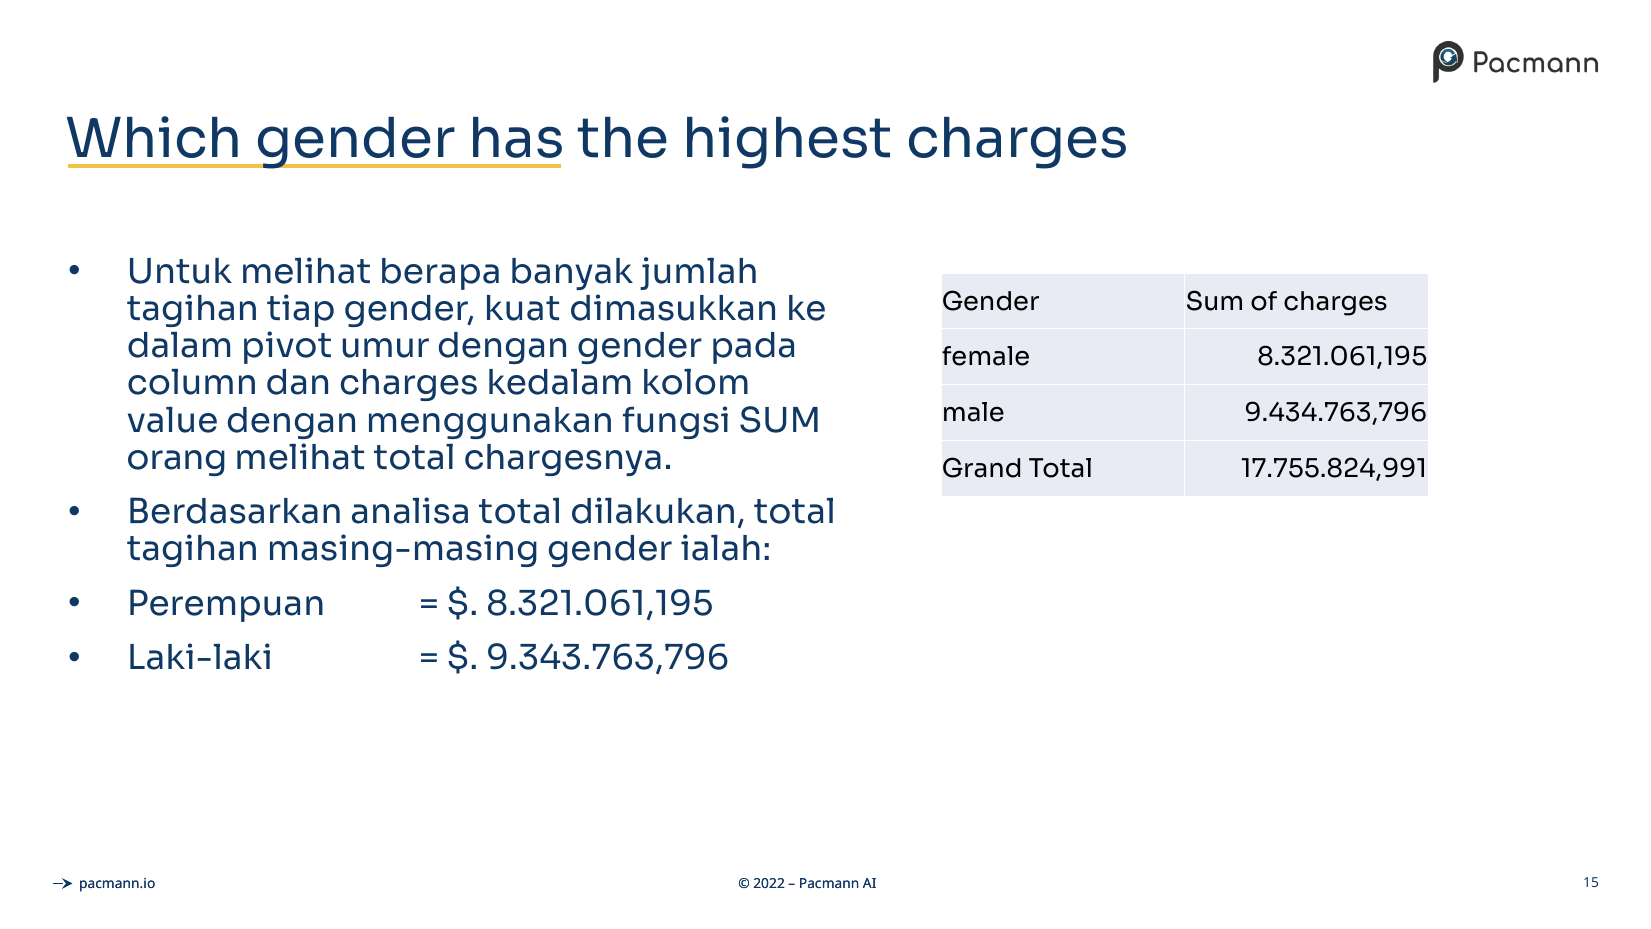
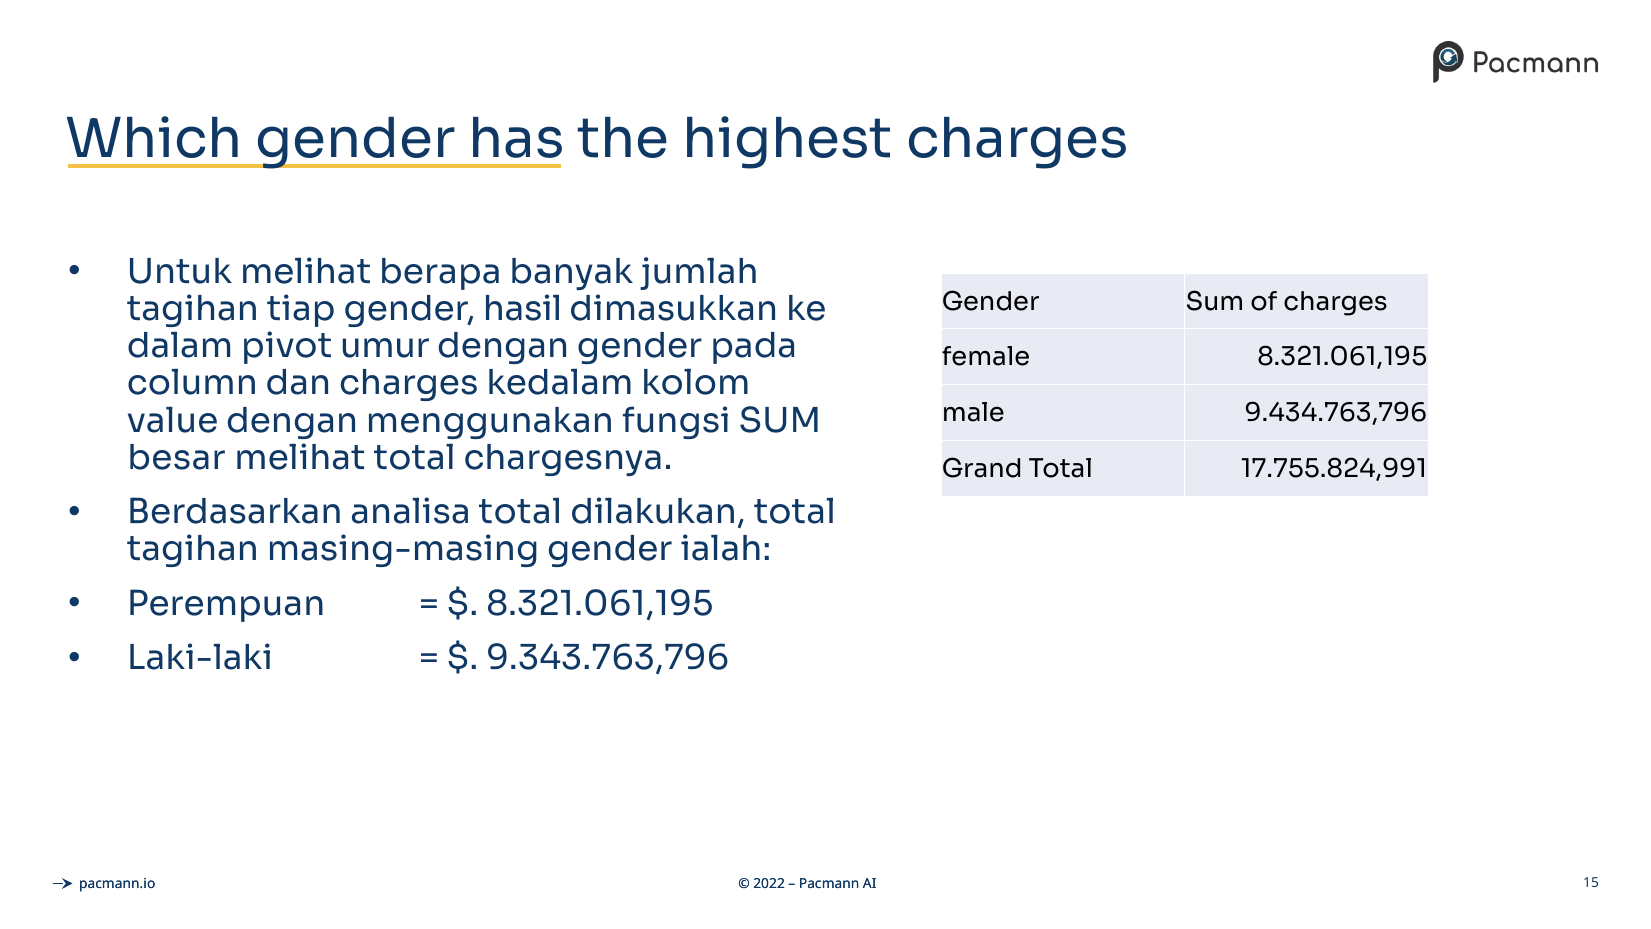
kuat: kuat -> hasil
orang: orang -> besar
